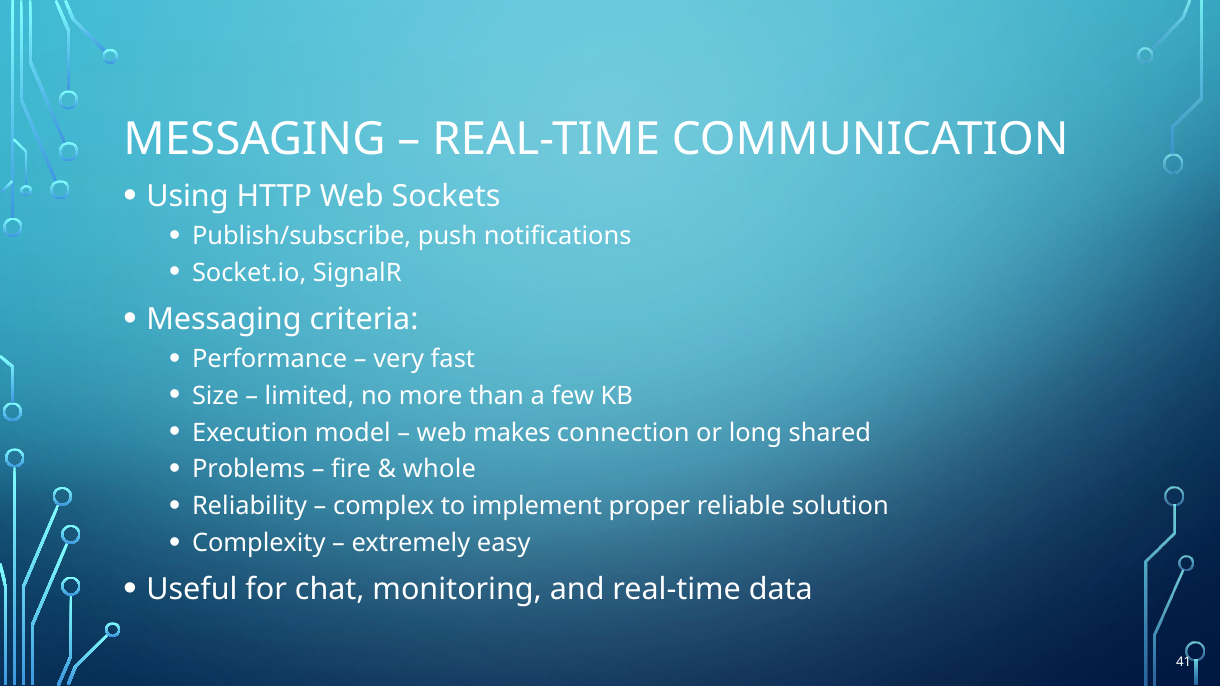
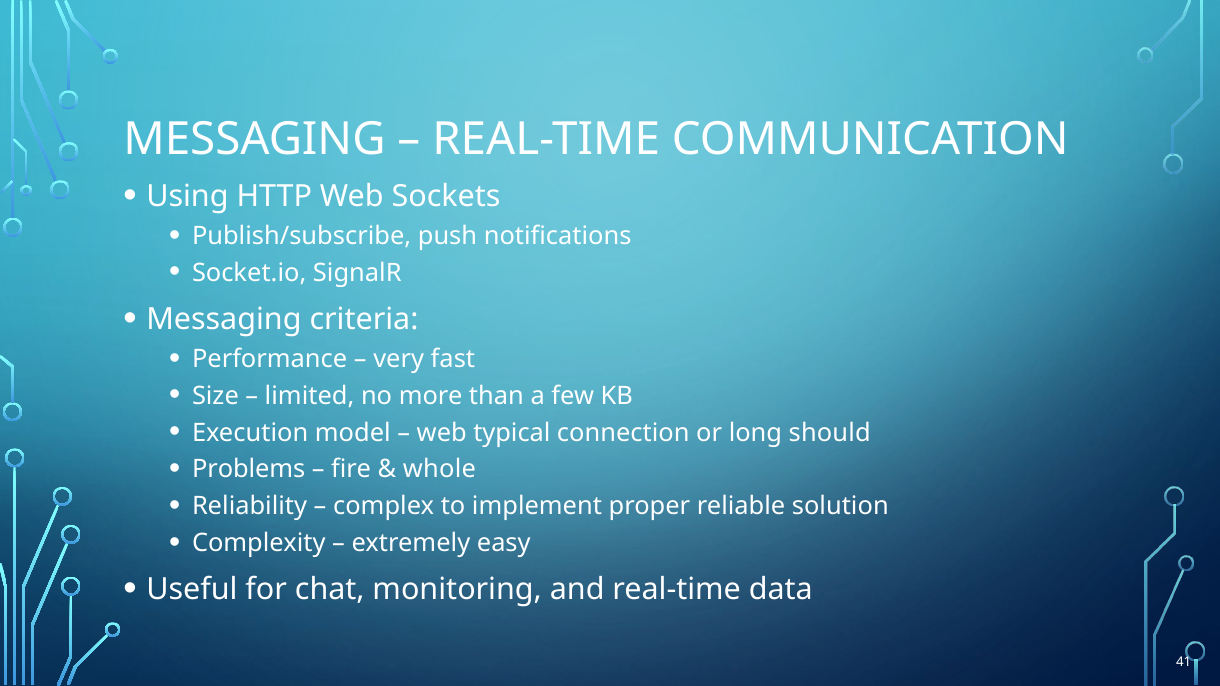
makes: makes -> typical
shared: shared -> should
